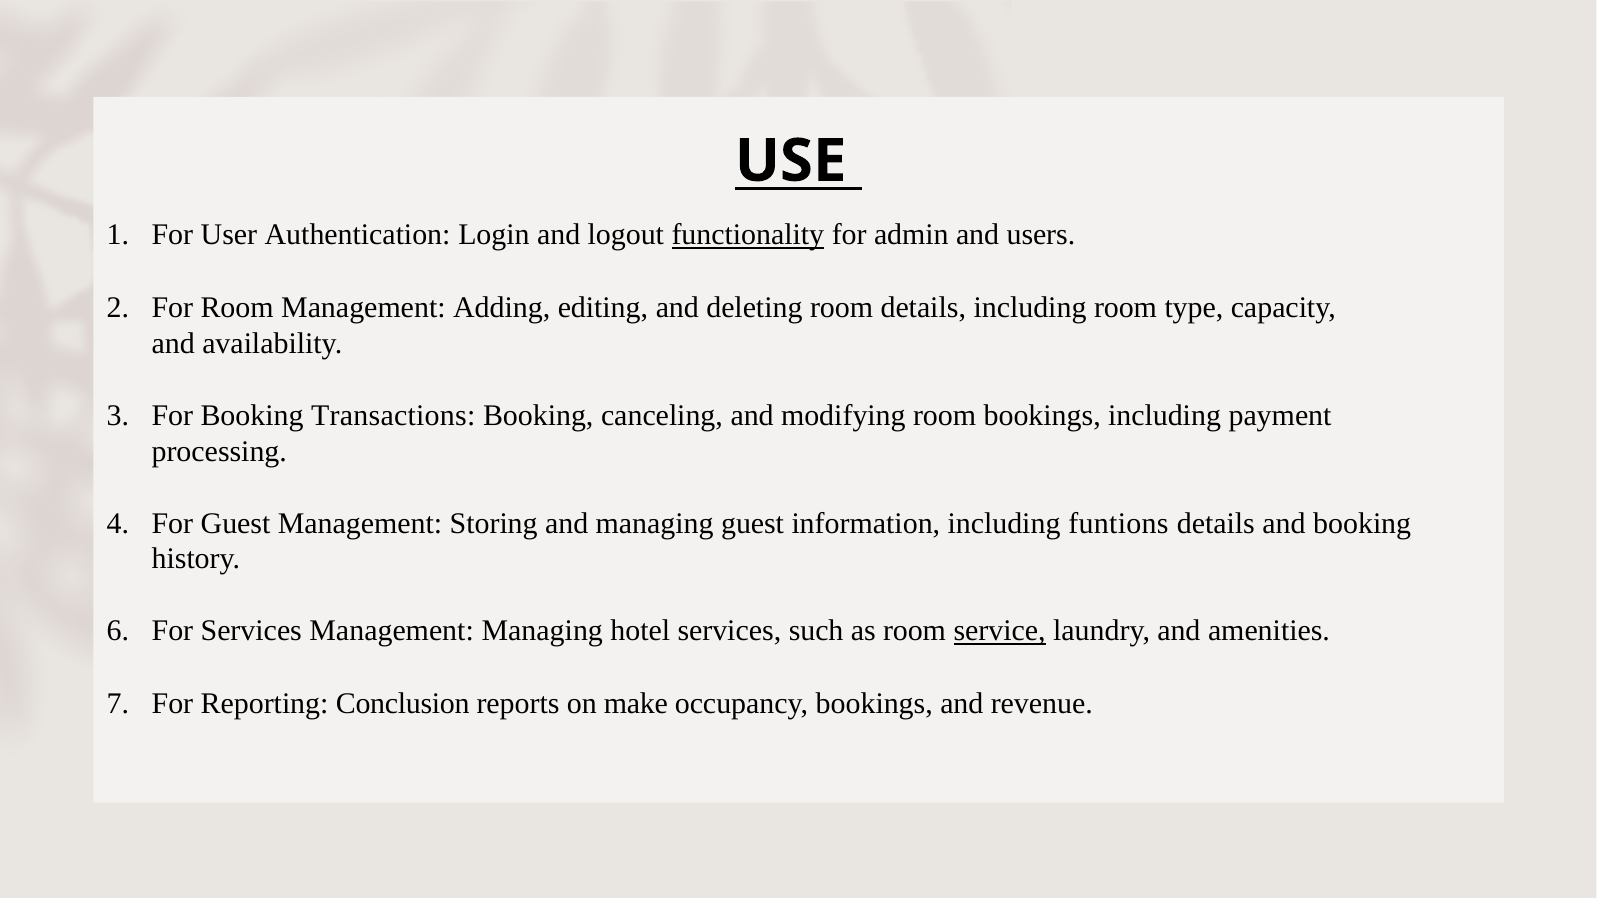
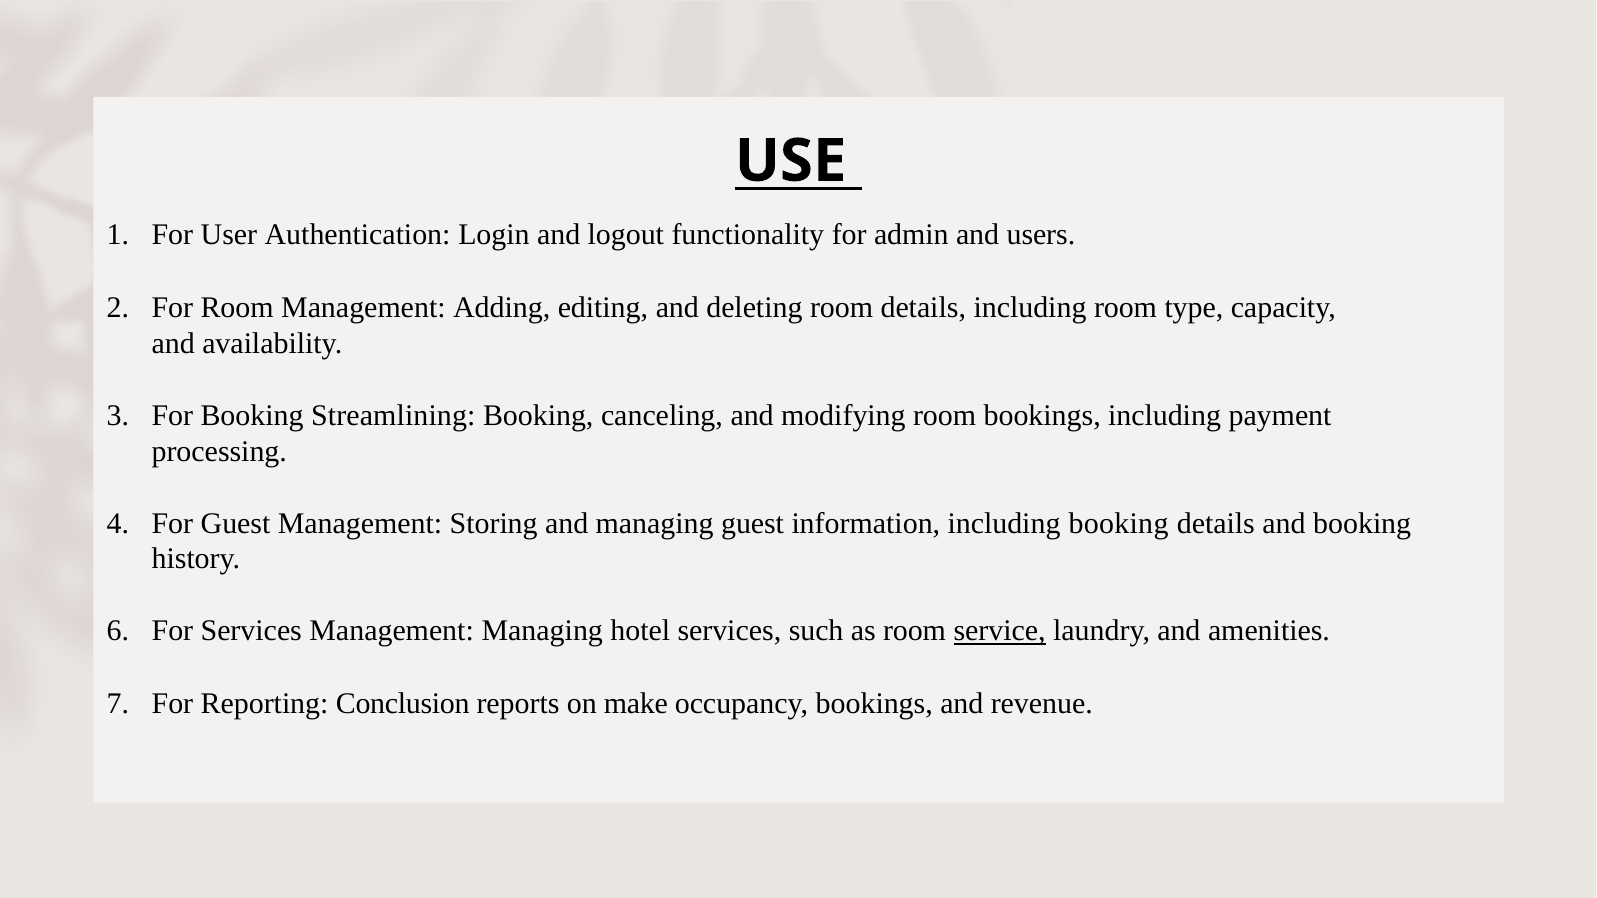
functionality underline: present -> none
Transactions: Transactions -> Streamlining
including funtions: funtions -> booking
